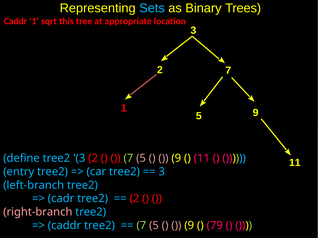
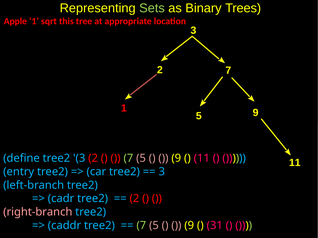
Sets colour: light blue -> light green
Caddr at (15, 21): Caddr -> Apple
79: 79 -> 31
